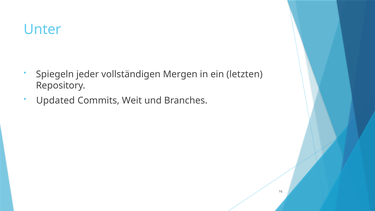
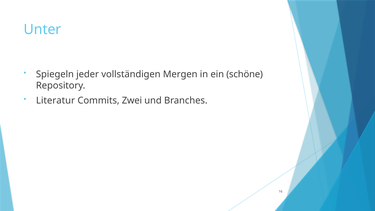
letzten: letzten -> schöne
Updated: Updated -> Literatur
Weit: Weit -> Zwei
